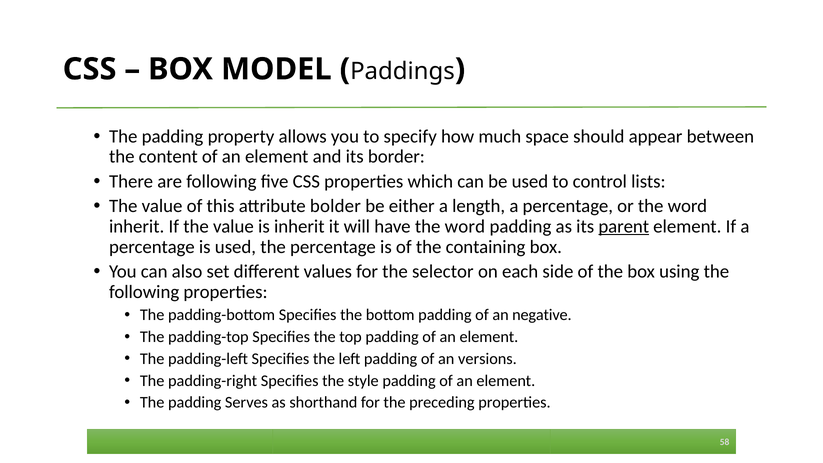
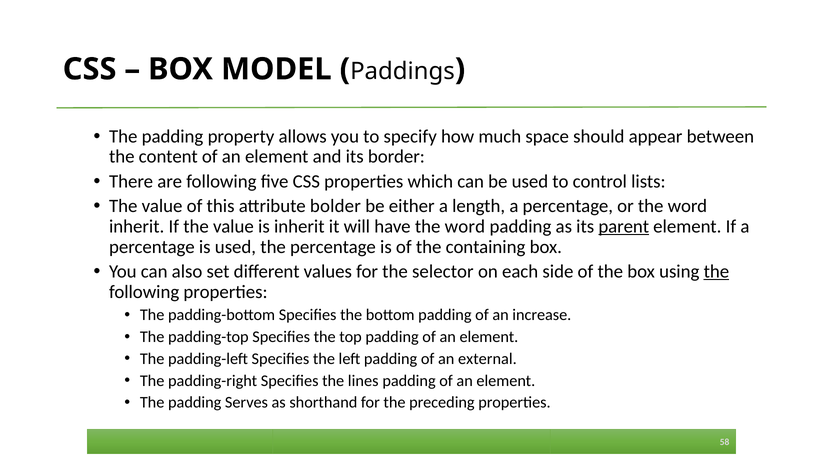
the at (716, 271) underline: none -> present
negative: negative -> increase
versions: versions -> external
style: style -> lines
